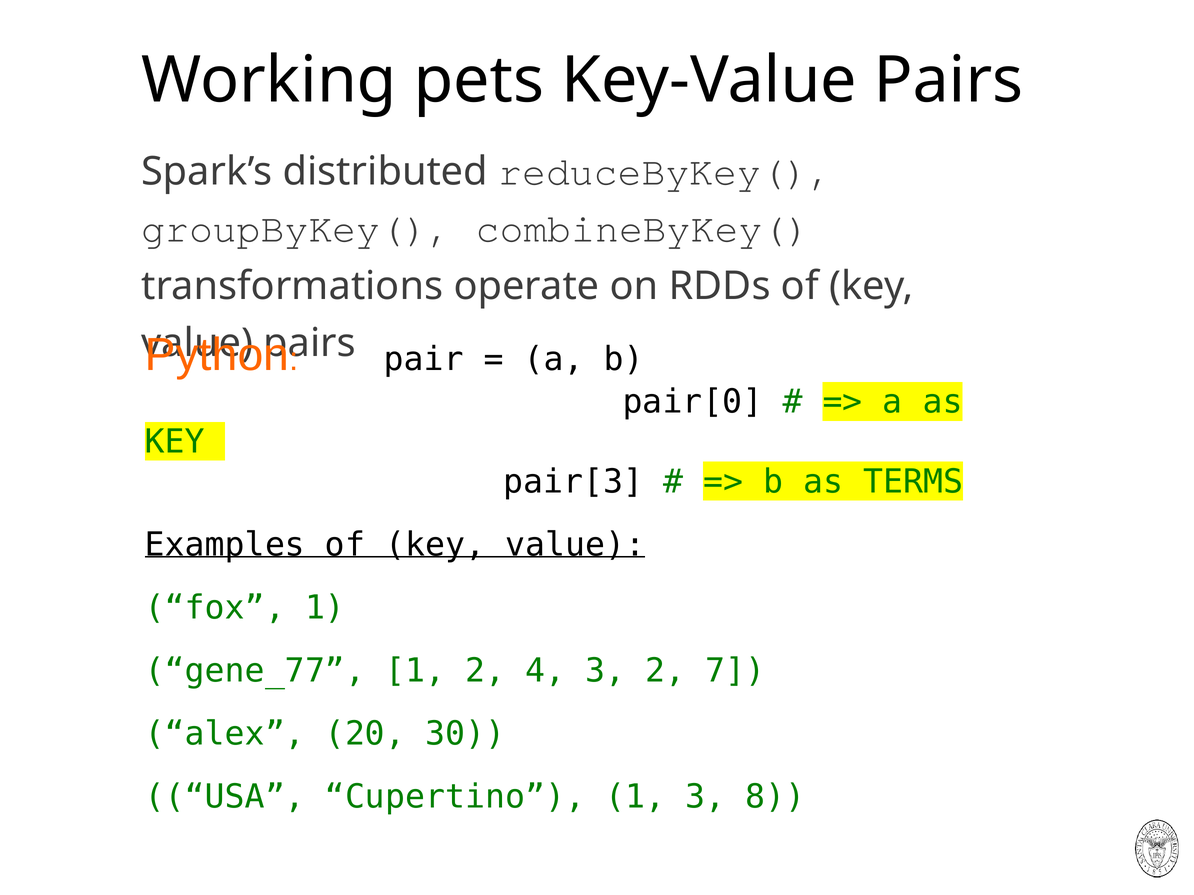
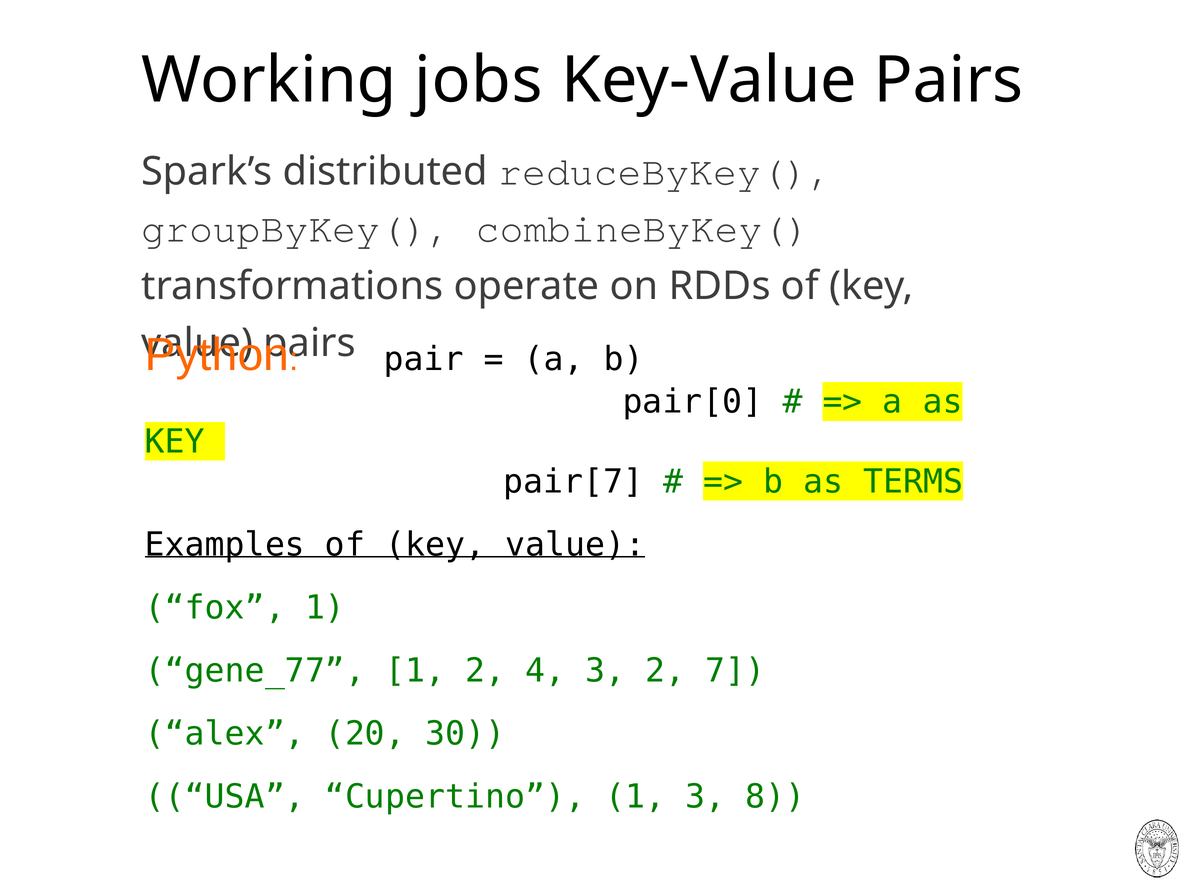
pets: pets -> jobs
pair[3: pair[3 -> pair[7
